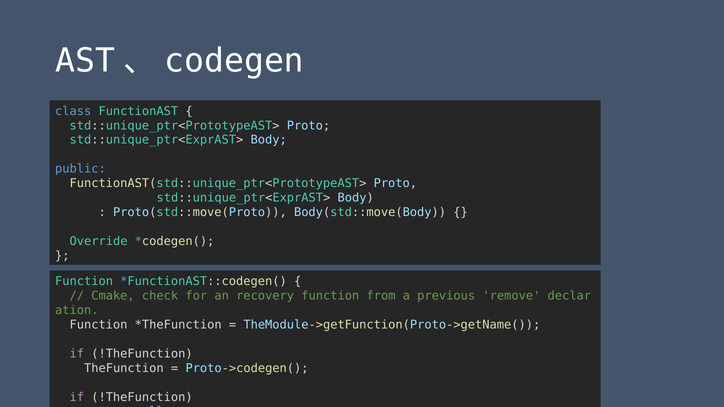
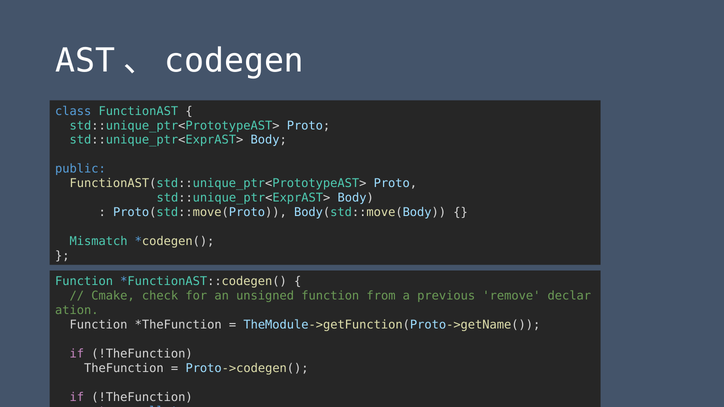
Override: Override -> Mismatch
recovery: recovery -> unsigned
